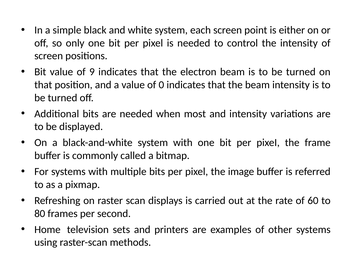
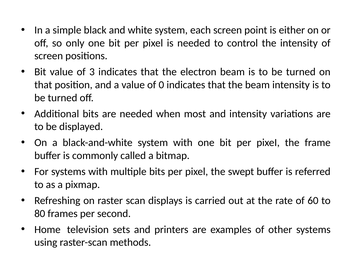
9: 9 -> 3
image: image -> swept
